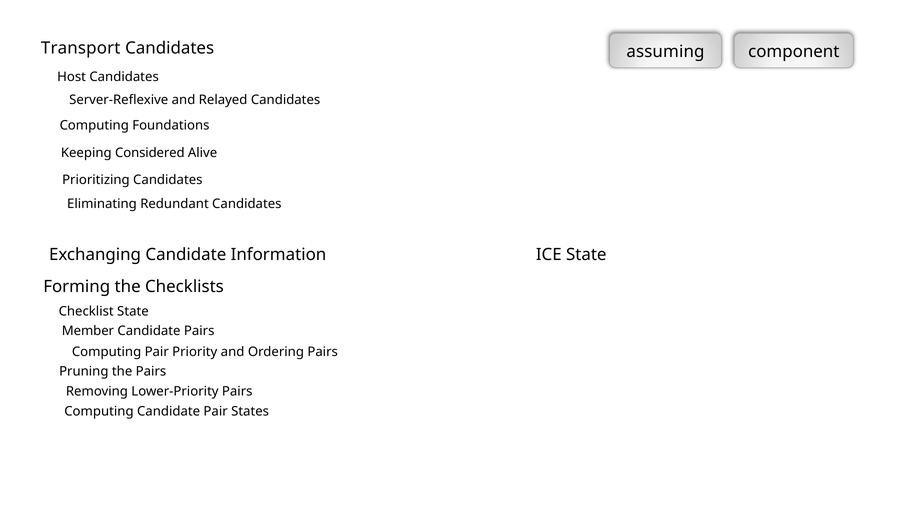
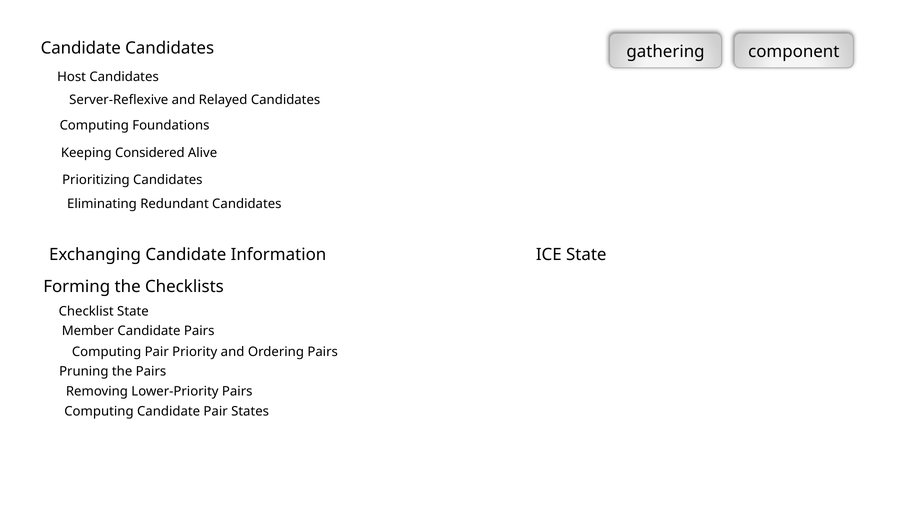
Transport at (81, 48): Transport -> Candidate
assuming: assuming -> gathering
